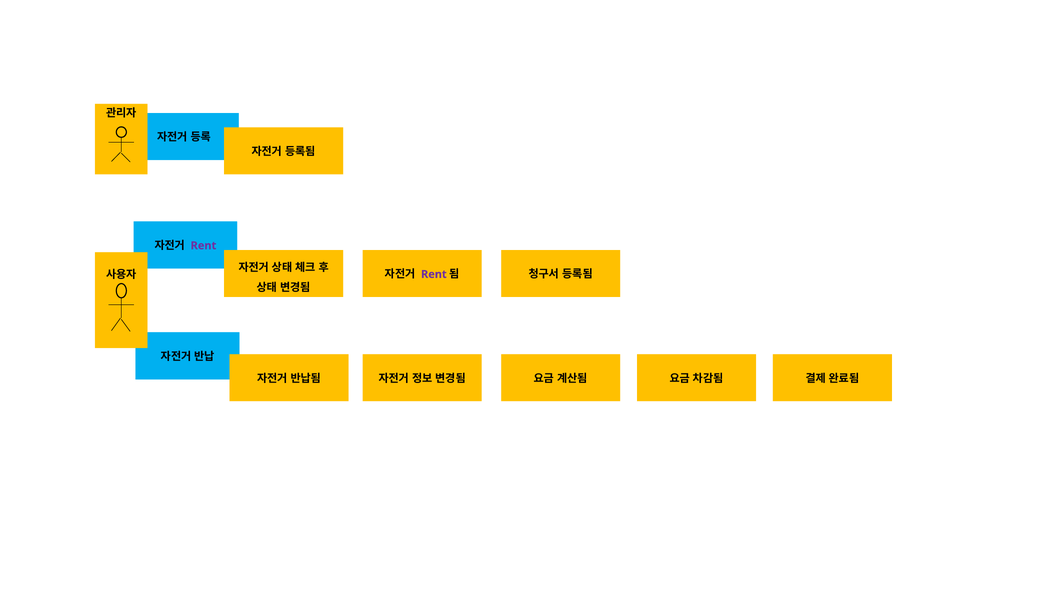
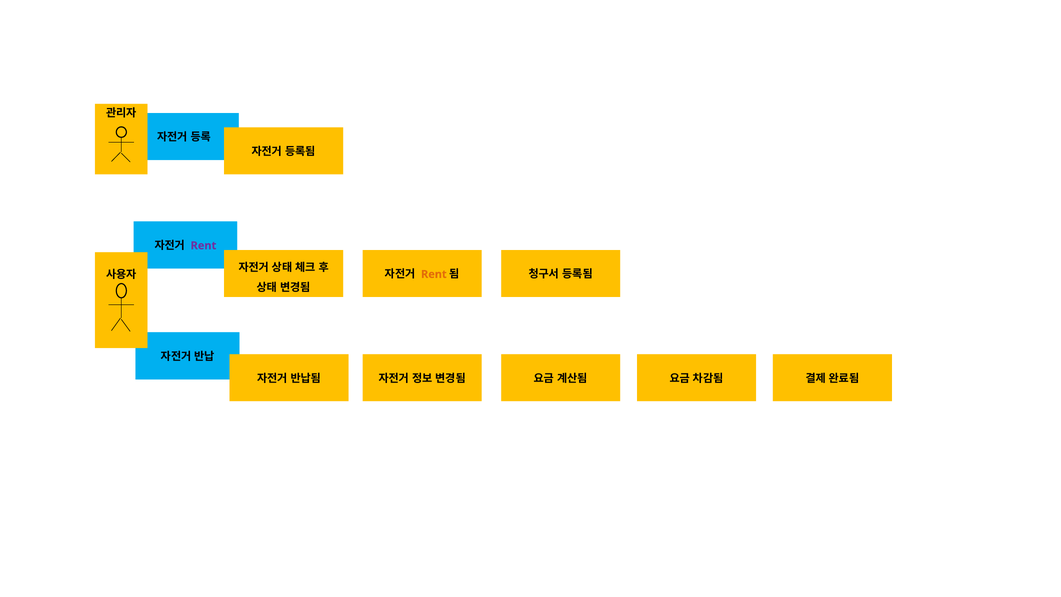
Rent at (434, 274) colour: purple -> orange
